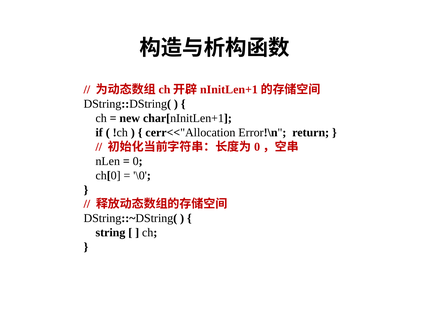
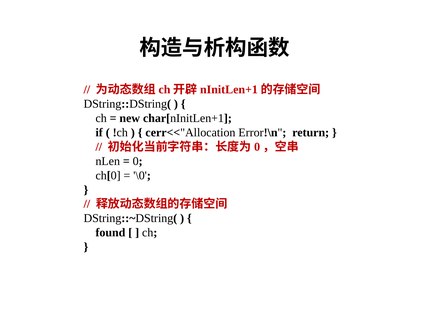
string: string -> found
